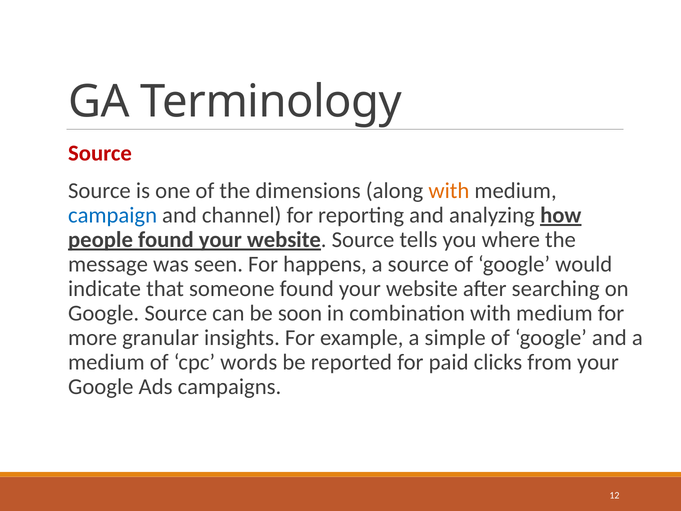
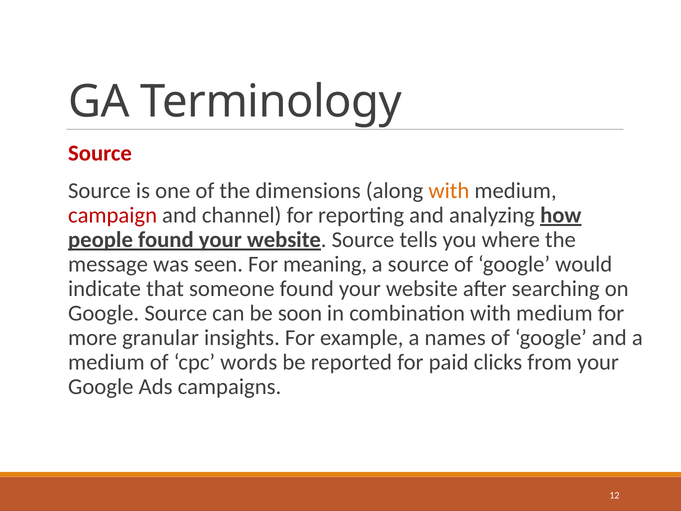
campaign colour: blue -> red
happens: happens -> meaning
simple: simple -> names
